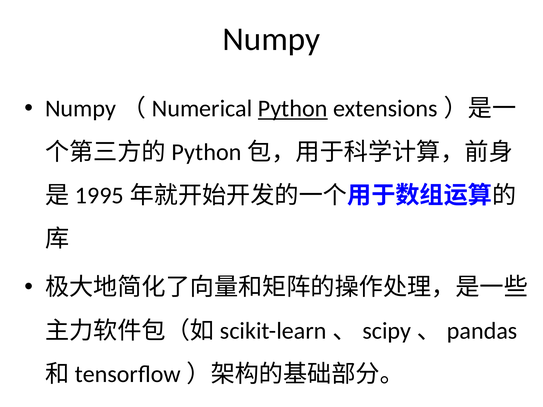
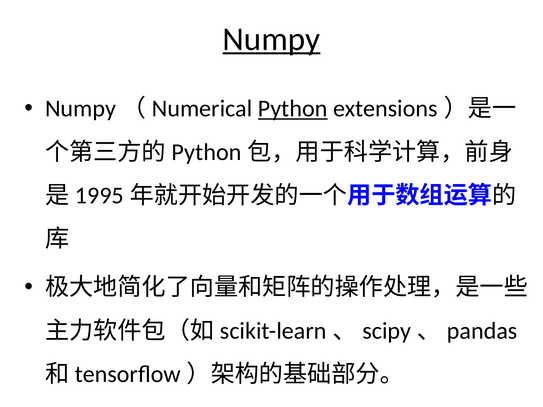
Numpy underline: none -> present
